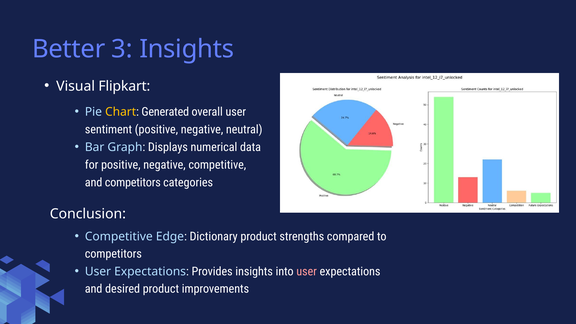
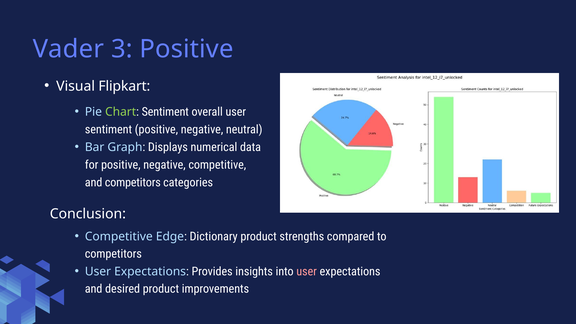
Better: Better -> Vader
3 Insights: Insights -> Positive
Chart colour: yellow -> light green
Generated at (165, 112): Generated -> Sentiment
